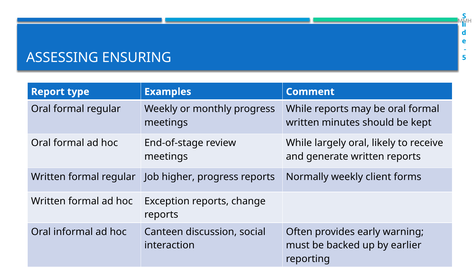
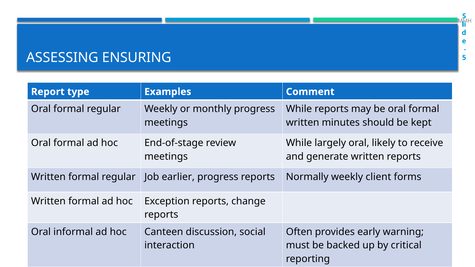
higher: higher -> earlier
earlier: earlier -> critical
